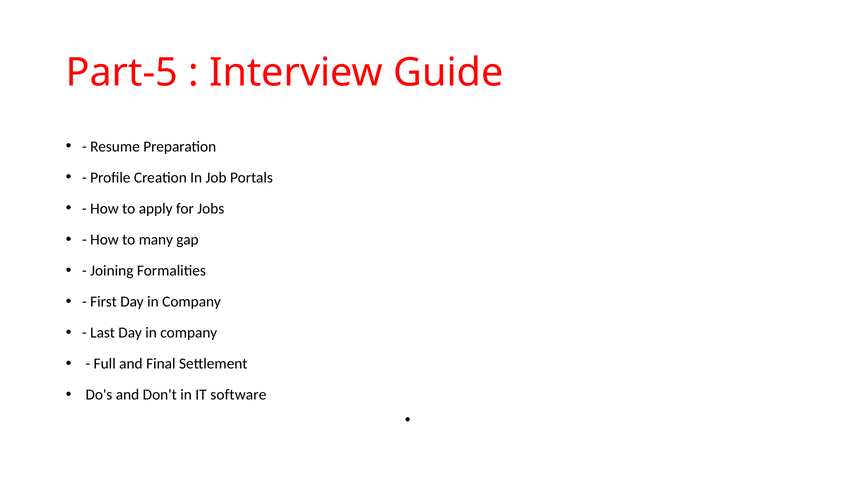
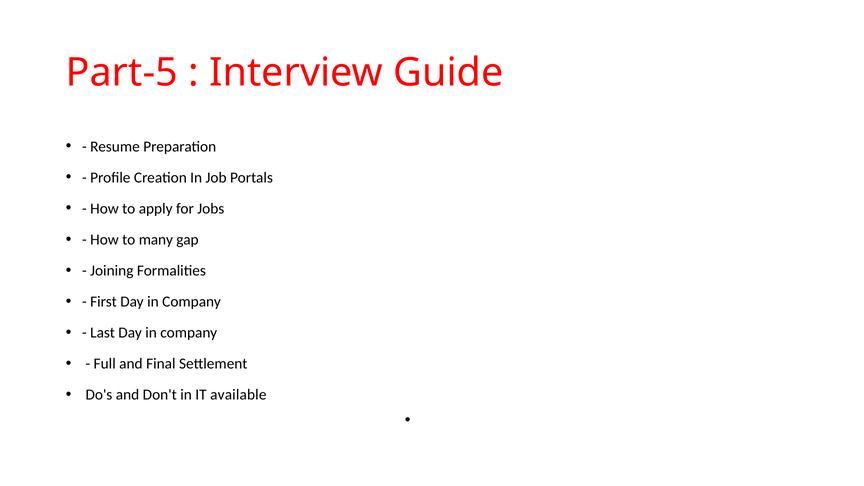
software: software -> available
